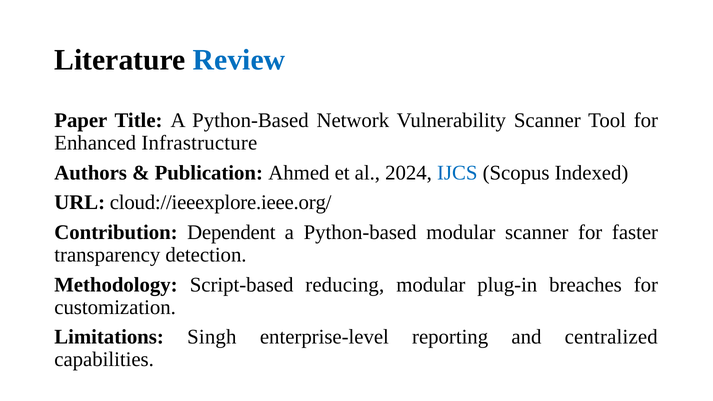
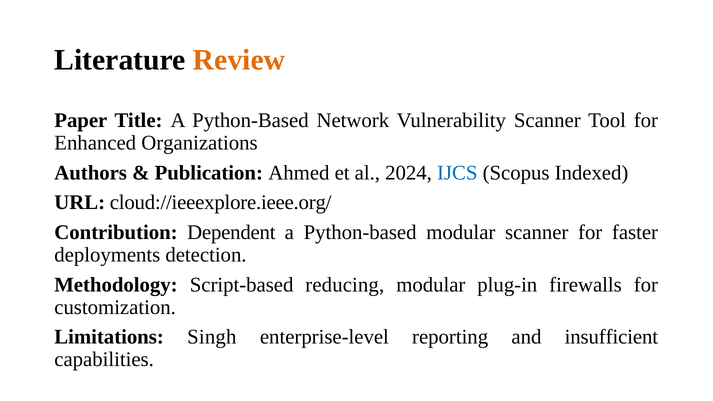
Review colour: blue -> orange
Infrastructure: Infrastructure -> Organizations
transparency: transparency -> deployments
breaches: breaches -> firewalls
centralized: centralized -> insufficient
